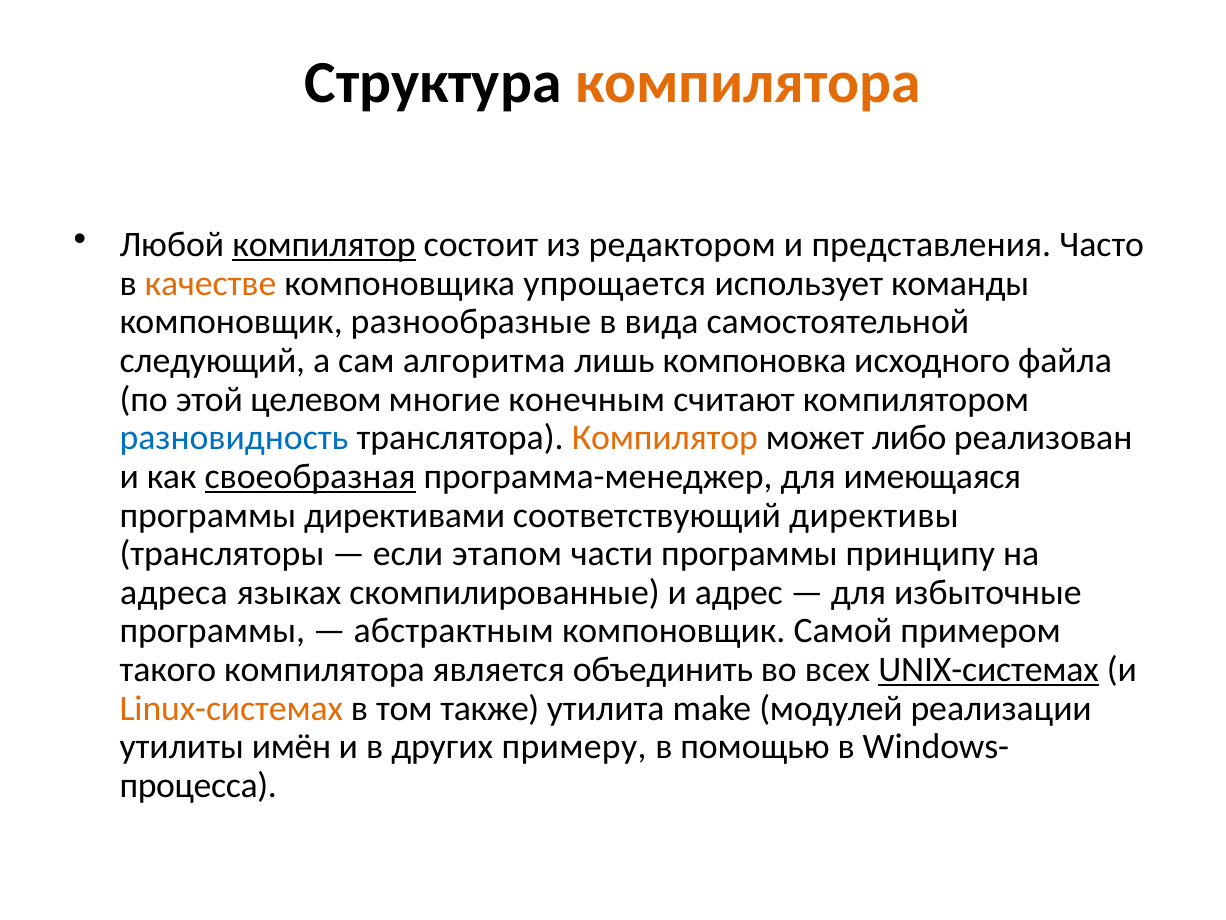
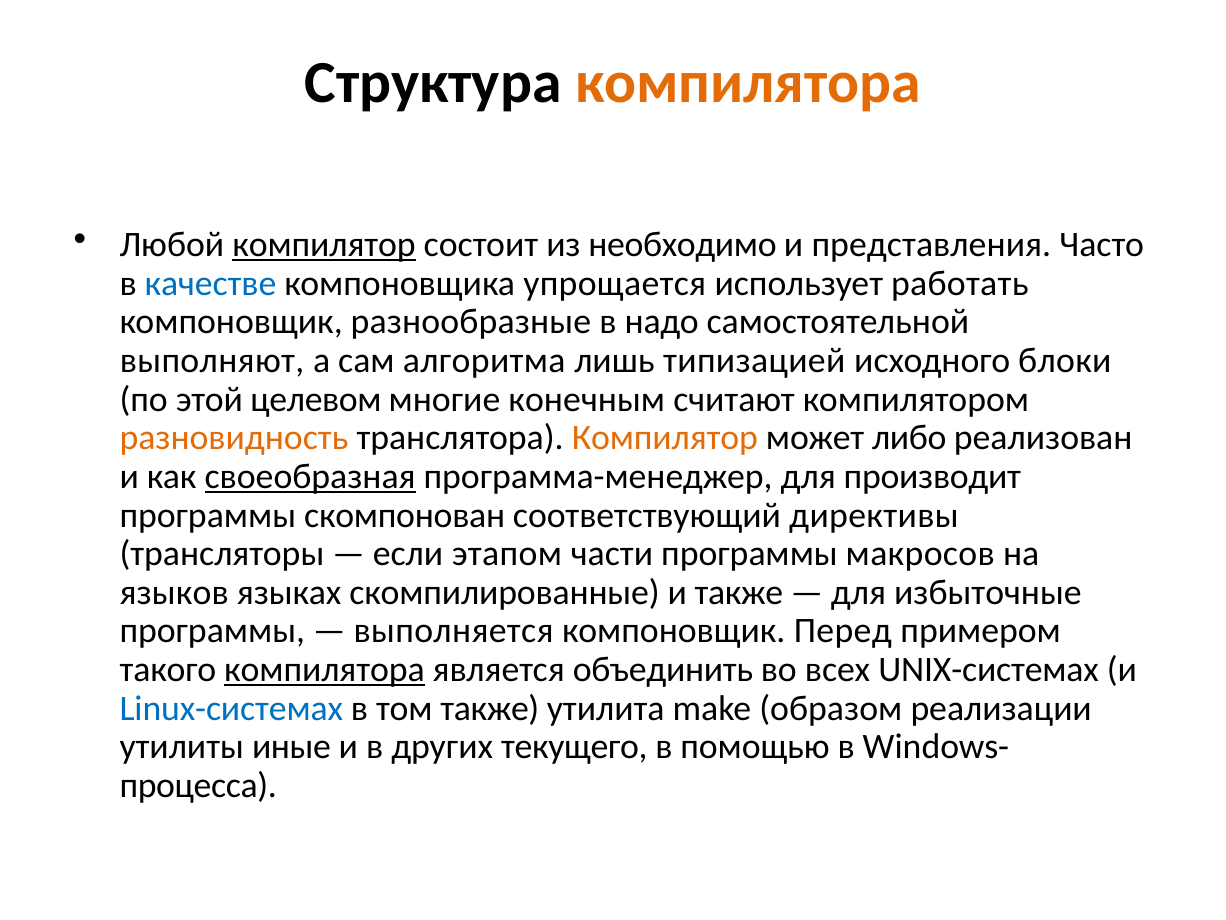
редактором: редактором -> необходимо
качестве colour: orange -> blue
команды: команды -> работать
вида: вида -> надо
следующий: следующий -> выполняют
компоновка: компоновка -> типизацией
файла: файла -> блоки
разновидность colour: blue -> orange
имеющаяся: имеющаяся -> производит
директивами: директивами -> скомпонован
принципу: принципу -> макросов
адреса: адреса -> языков
и адрес: адрес -> также
абстрактным: абстрактным -> выполняется
Самой: Самой -> Перед
компилятора at (324, 669) underline: none -> present
UNIX-системах underline: present -> none
Linux-системах colour: orange -> blue
модулей: модулей -> образом
имён: имён -> иные
примеру: примеру -> текущего
